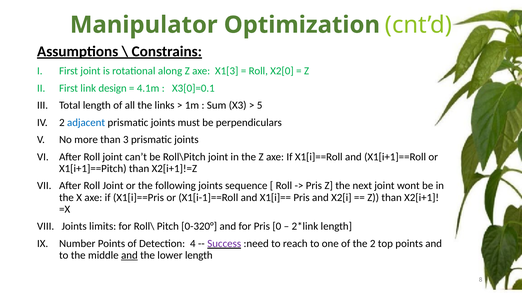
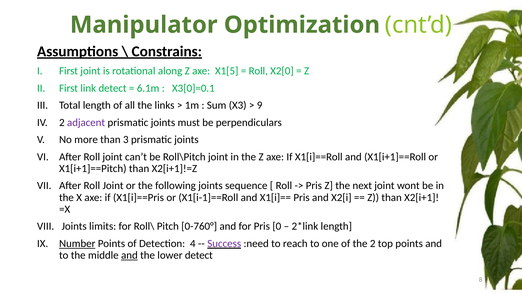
X1[3: X1[3 -> X1[5
link design: design -> detect
4.1m: 4.1m -> 6.1m
5: 5 -> 9
adjacent colour: blue -> purple
0-320°: 0-320° -> 0-760°
Number underline: none -> present
lower length: length -> detect
